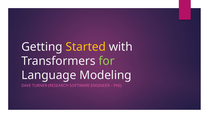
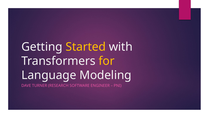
for colour: light green -> yellow
